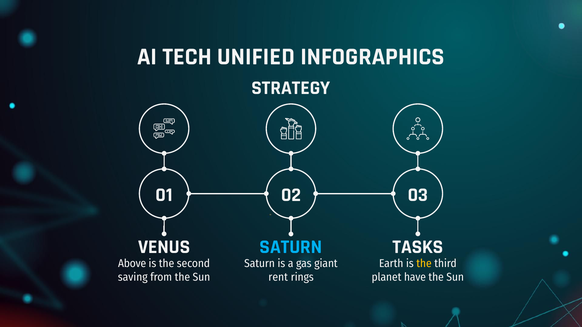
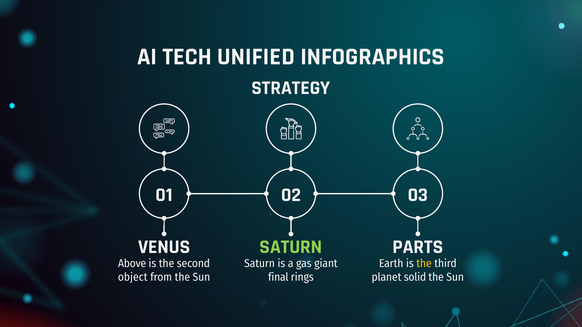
TASKS: TASKS -> PARTS
SATURN at (291, 247) colour: light blue -> light green
saving: saving -> object
have: have -> solid
rent: rent -> final
